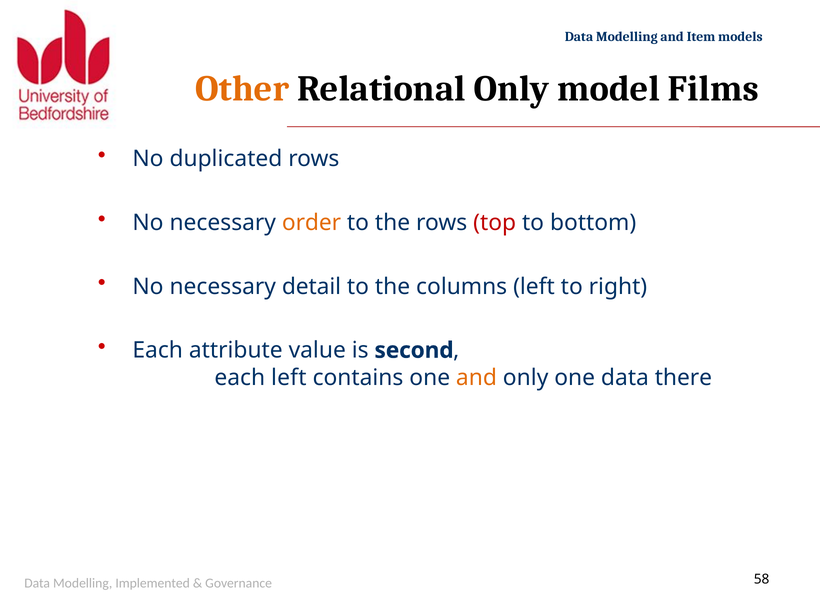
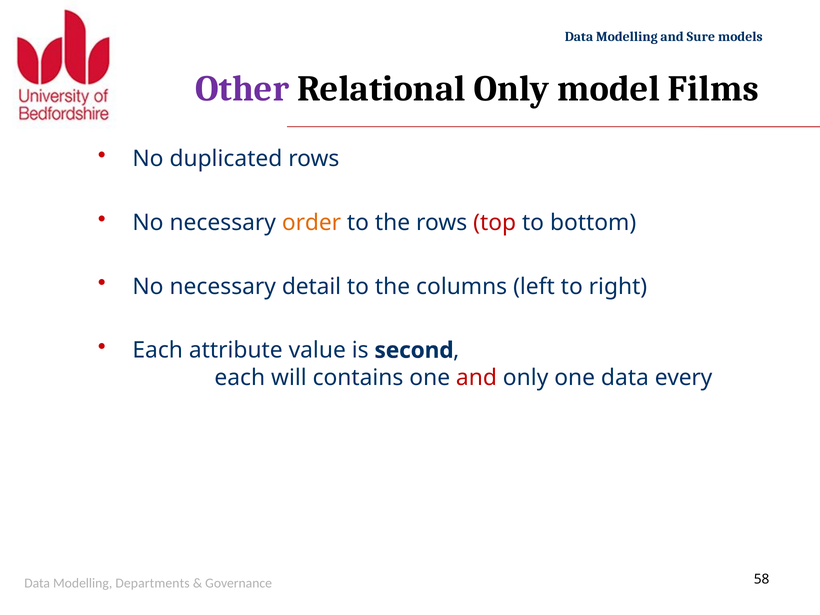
Item: Item -> Sure
Other colour: orange -> purple
each left: left -> will
and at (476, 378) colour: orange -> red
there: there -> every
Implemented: Implemented -> Departments
